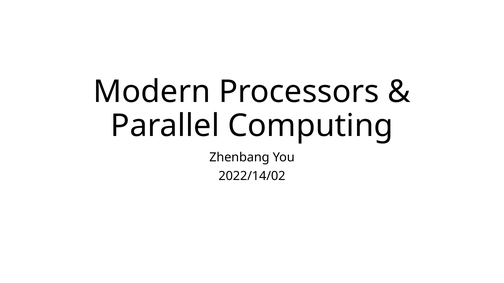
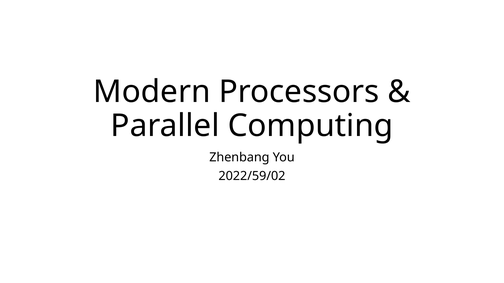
2022/14/02: 2022/14/02 -> 2022/59/02
